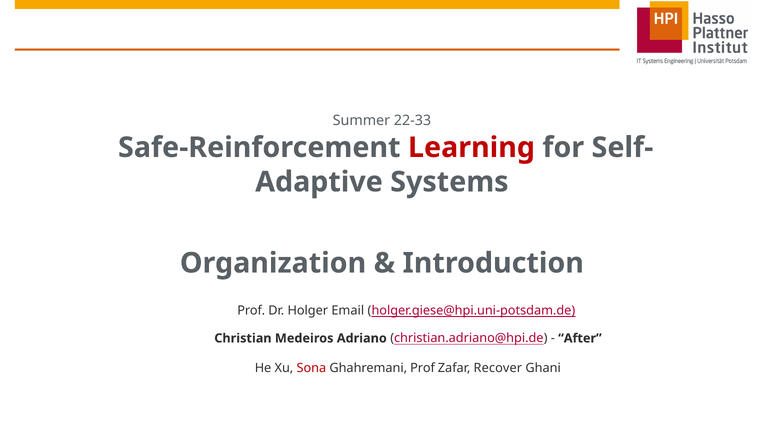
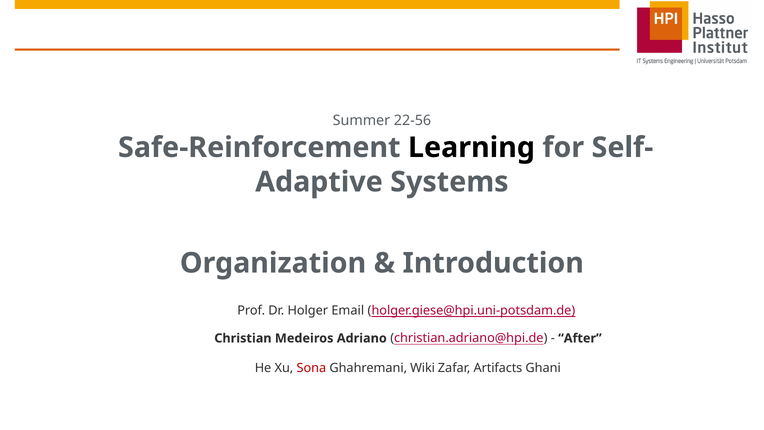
22-33: 22-33 -> 22-56
Learning colour: red -> black
Ghahremani Prof: Prof -> Wiki
Recover: Recover -> Artifacts
